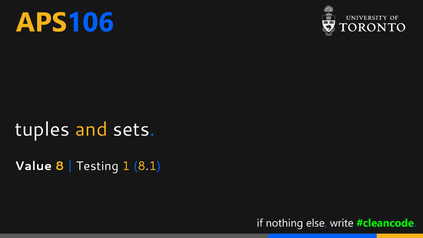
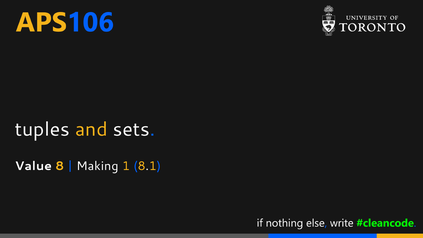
Testing: Testing -> Making
